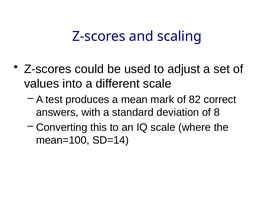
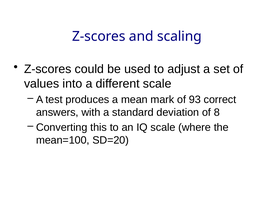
82: 82 -> 93
SD=14: SD=14 -> SD=20
